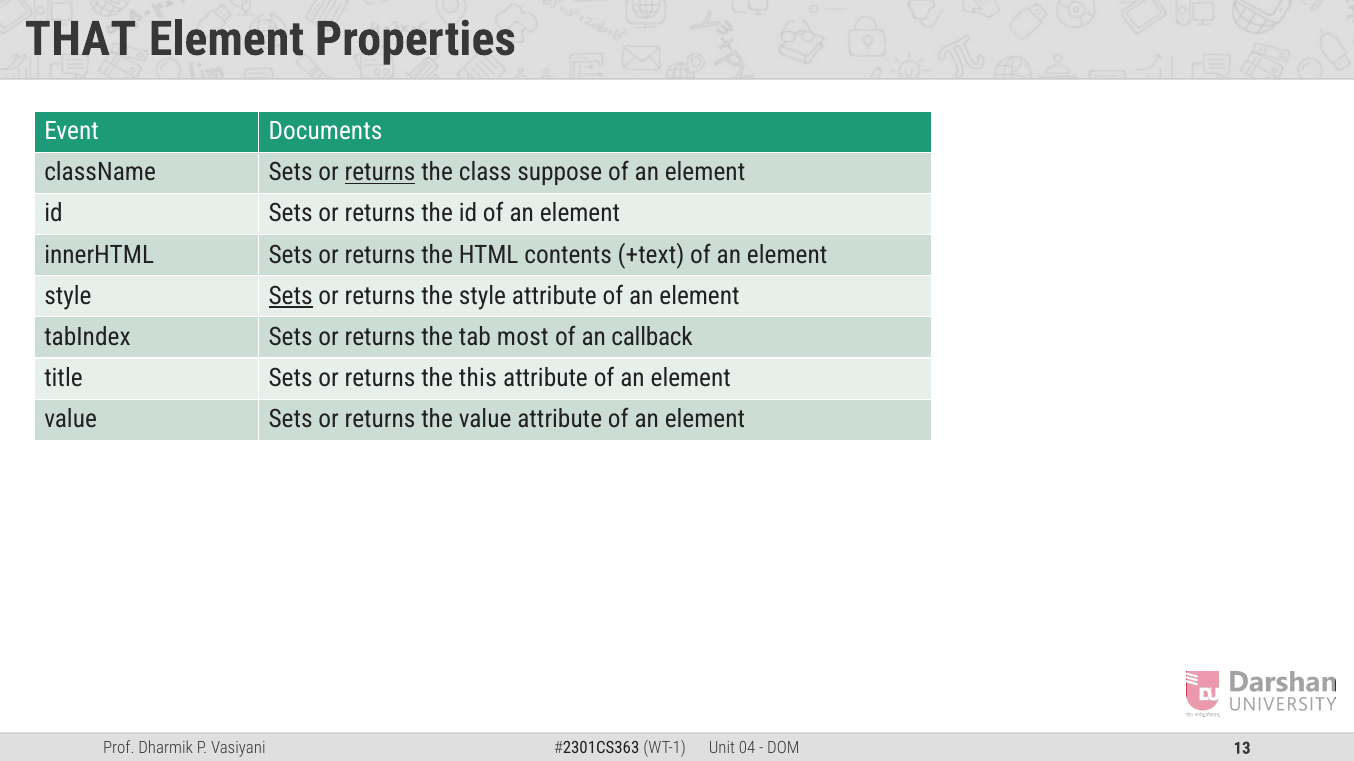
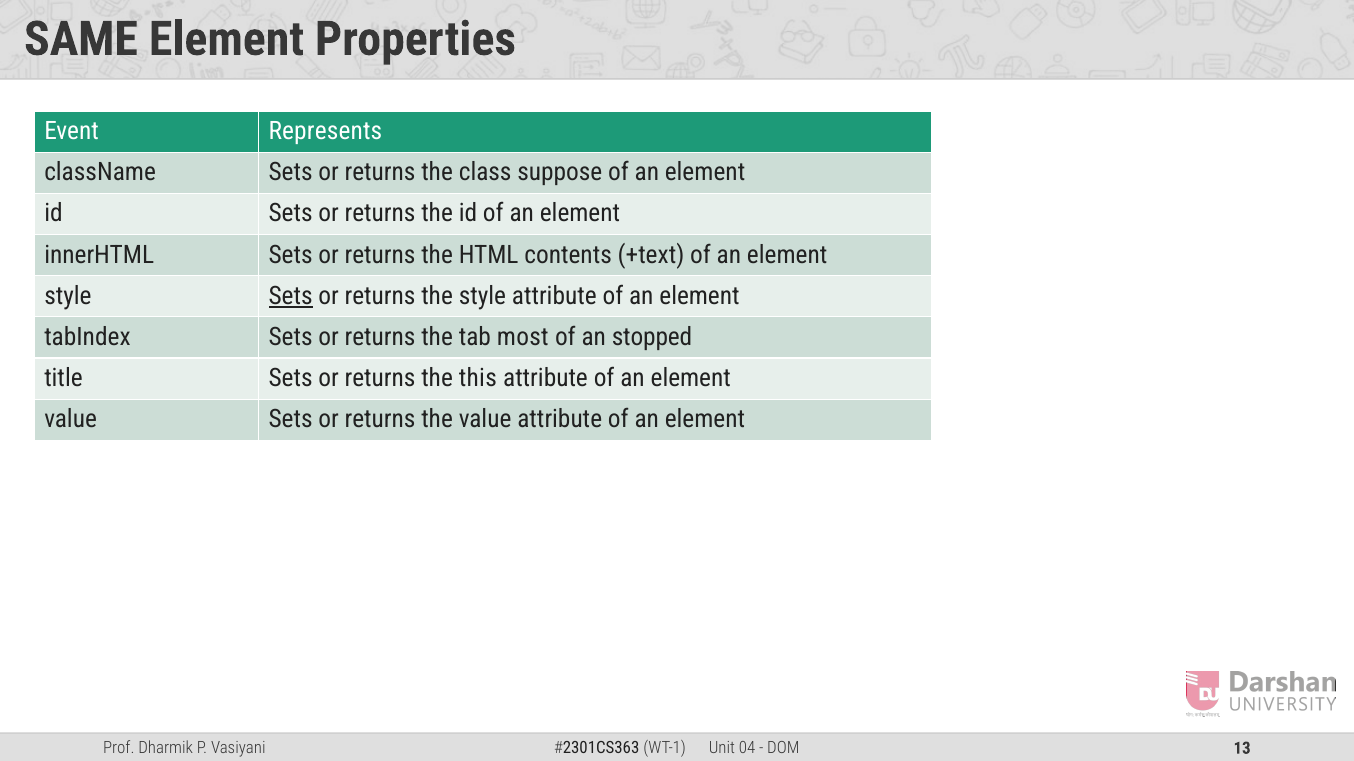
THAT: THAT -> SAME
Documents: Documents -> Represents
returns at (380, 173) underline: present -> none
callback: callback -> stopped
